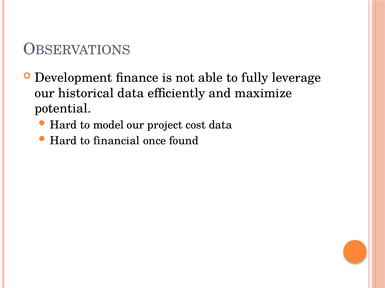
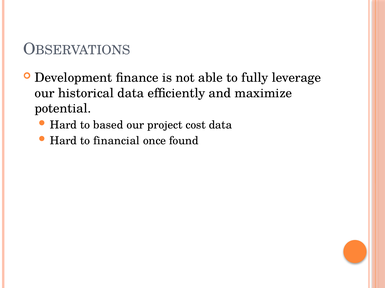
model: model -> based
